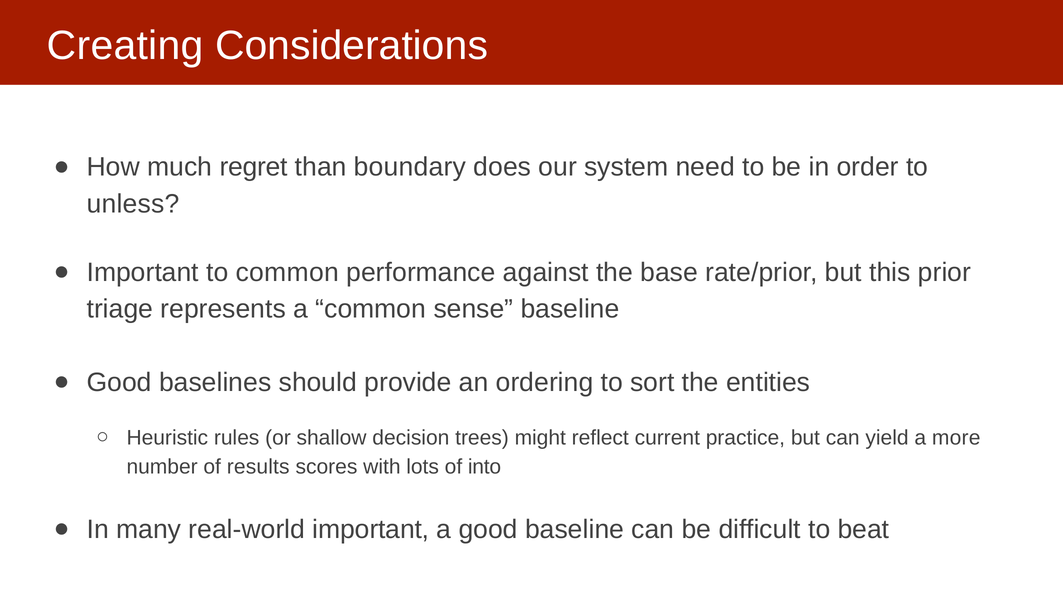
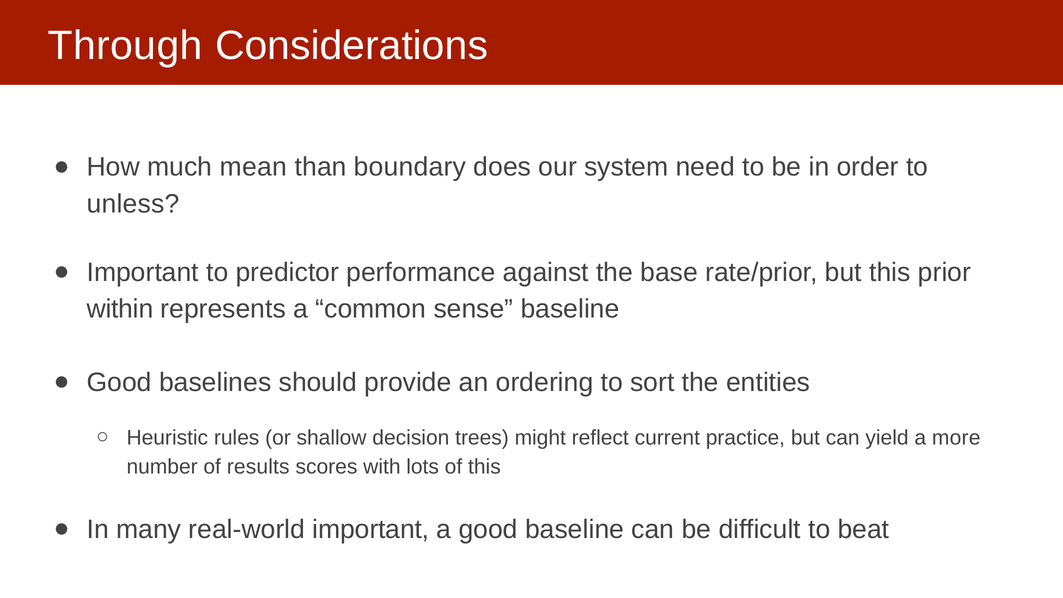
Creating: Creating -> Through
regret: regret -> mean
to common: common -> predictor
triage: triage -> within
of into: into -> this
